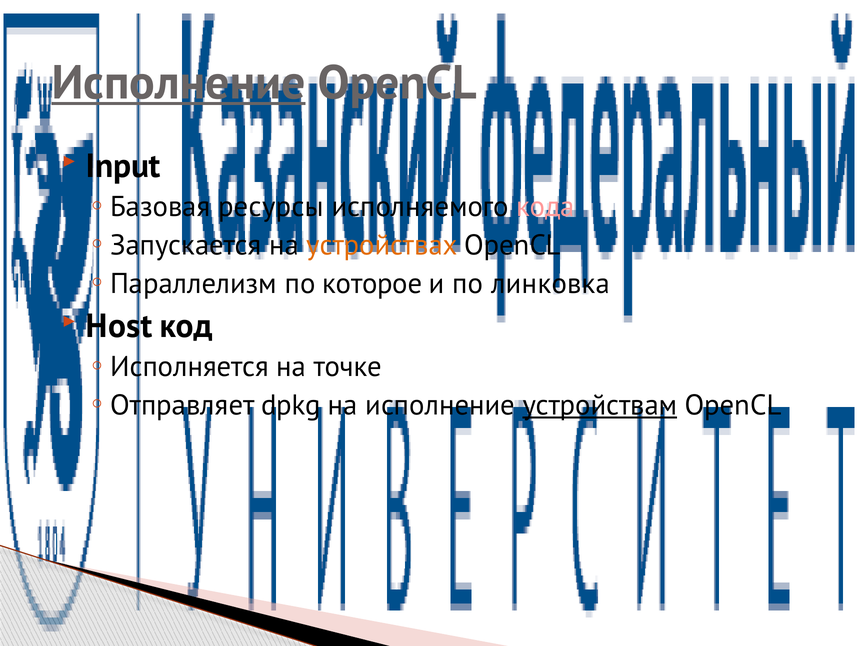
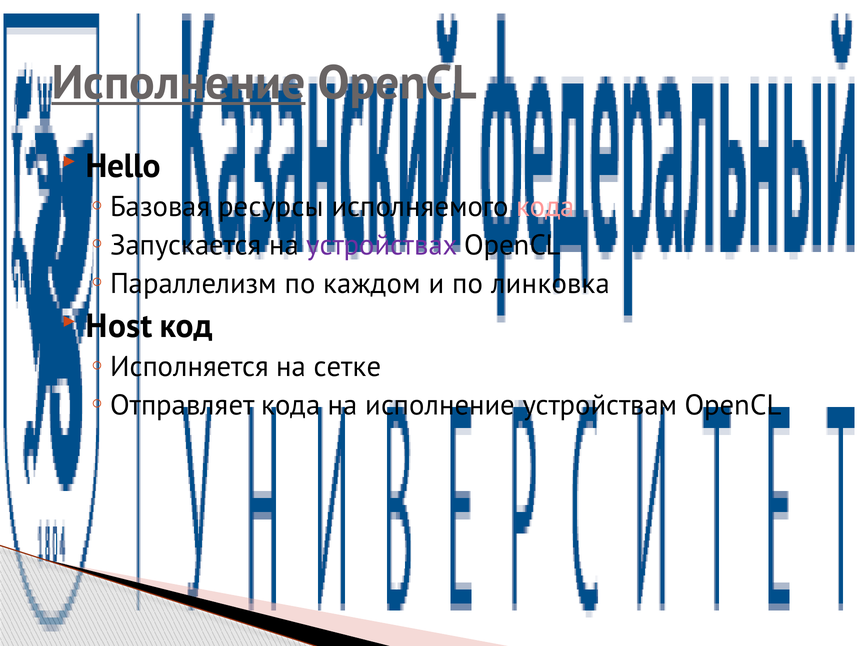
Input: Input -> Hello
устройствах colour: orange -> purple
которое: которое -> каждом
точке: точке -> сетке
dpkg at (291, 405): dpkg -> кода
устройствам underline: present -> none
